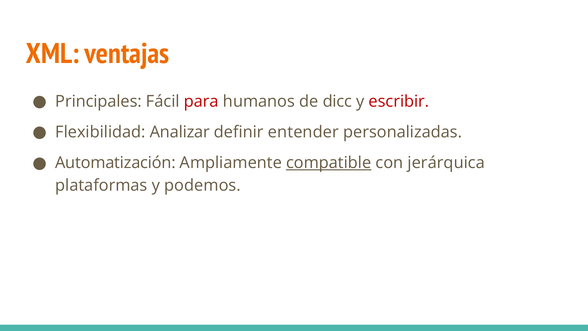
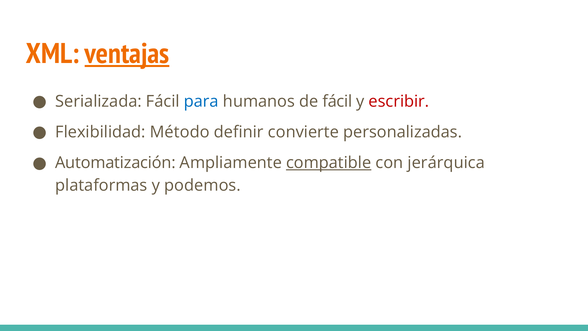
ventajas underline: none -> present
Principales: Principales -> Serializada
para colour: red -> blue
de dicc: dicc -> fácil
Analizar: Analizar -> Método
entender: entender -> convierte
